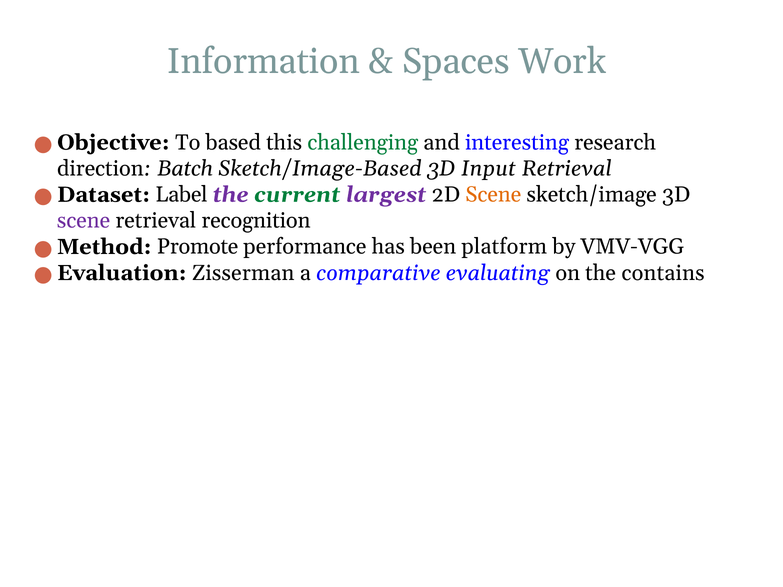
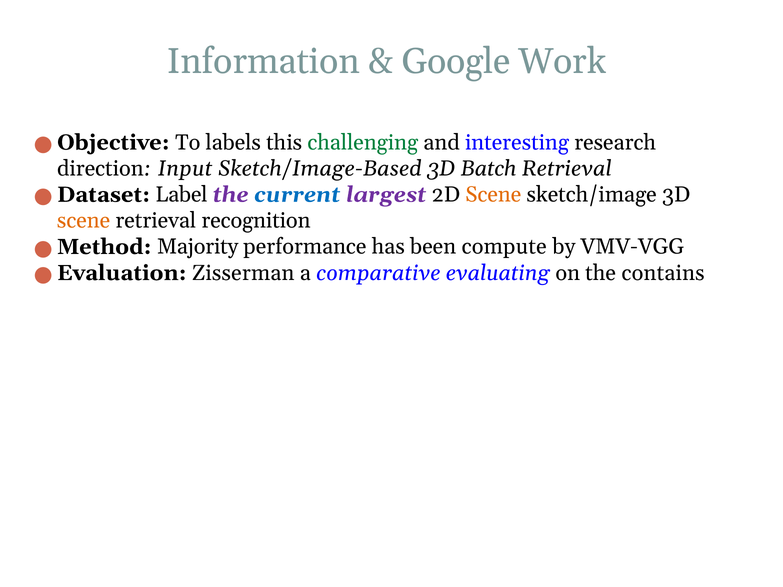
Spaces: Spaces -> Google
based: based -> labels
Batch: Batch -> Input
Input: Input -> Batch
current colour: green -> blue
scene at (84, 221) colour: purple -> orange
Promote: Promote -> Majority
platform: platform -> compute
